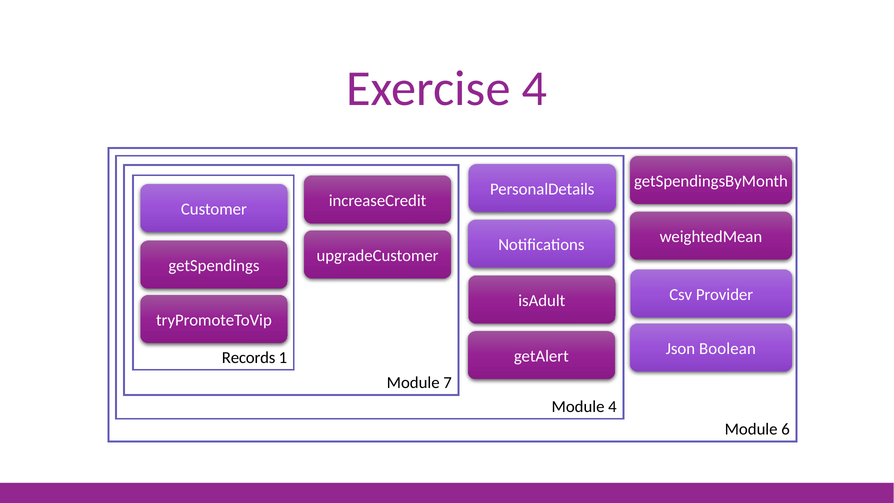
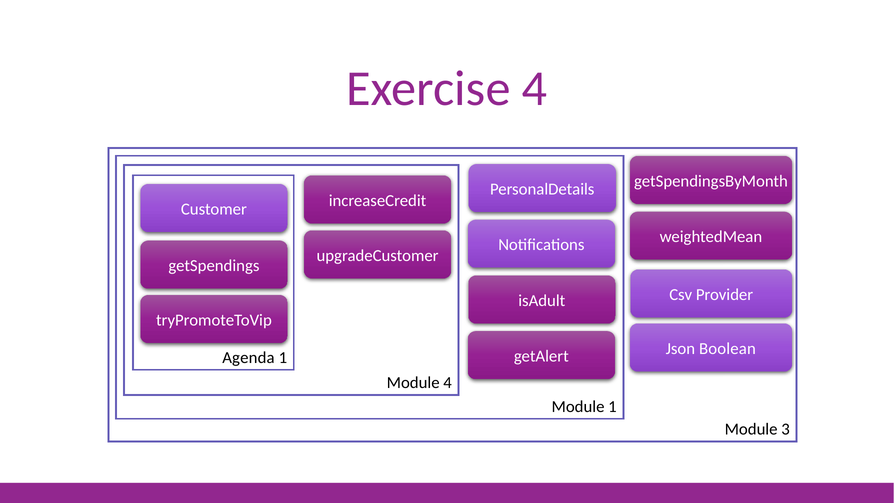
Records: Records -> Agenda
Module 7: 7 -> 4
Module 4: 4 -> 1
6: 6 -> 3
